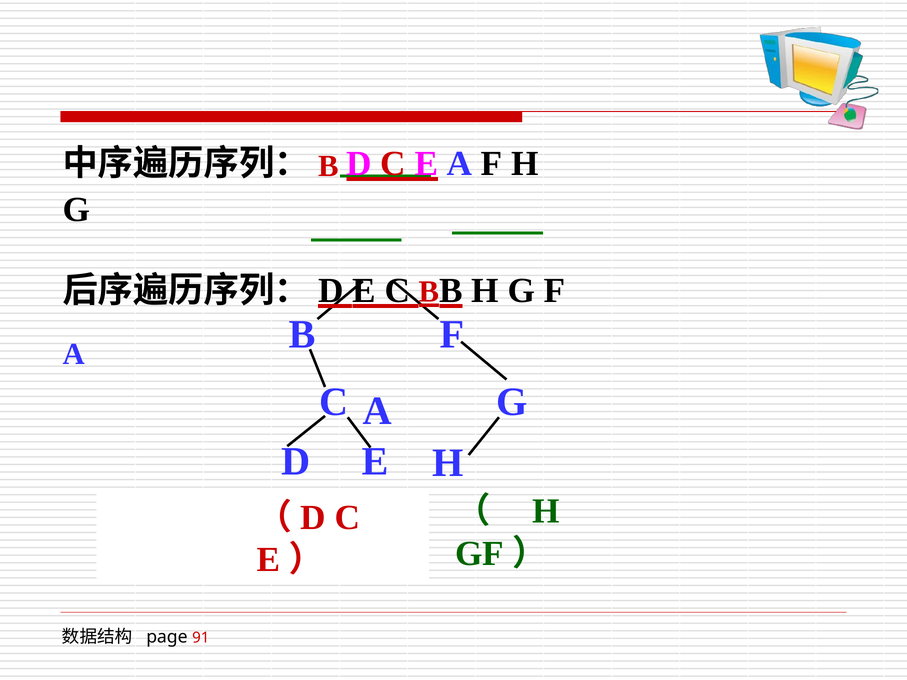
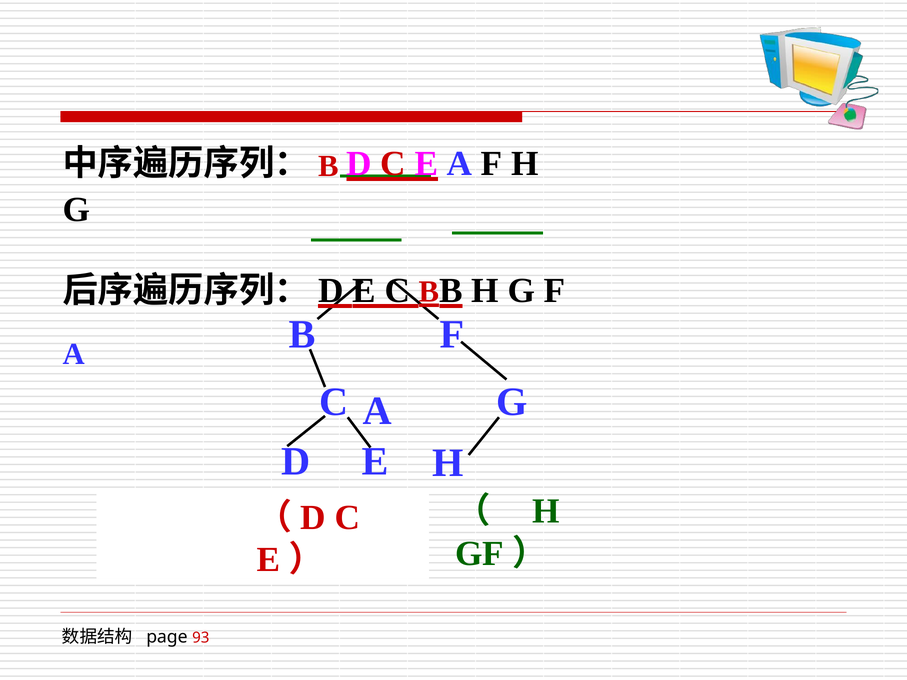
91: 91 -> 93
